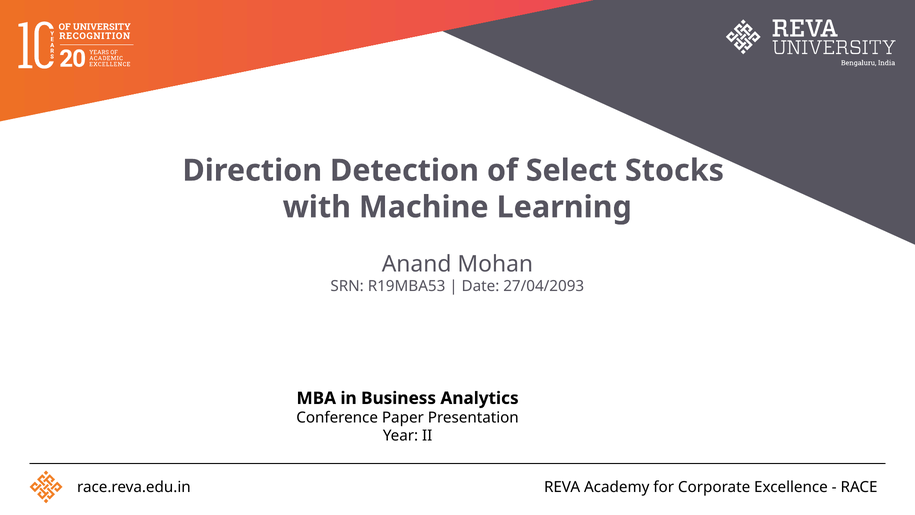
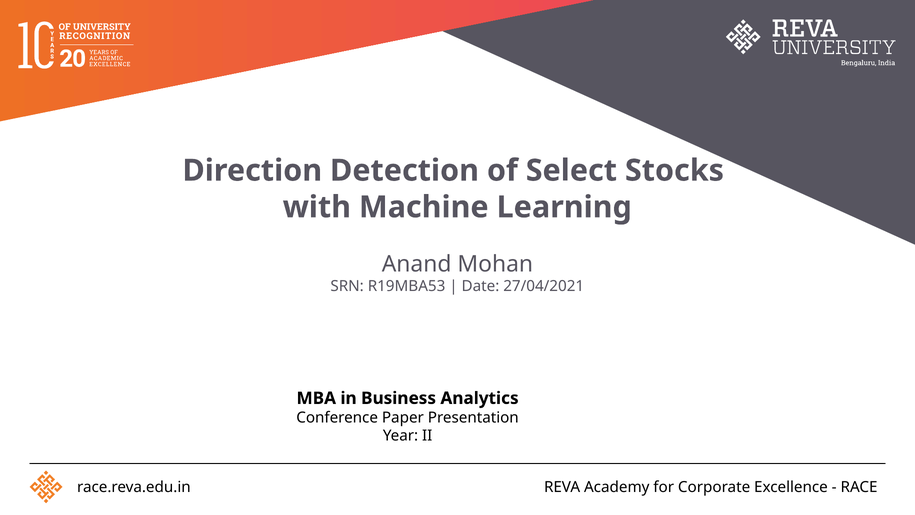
27/04/2093: 27/04/2093 -> 27/04/2021
